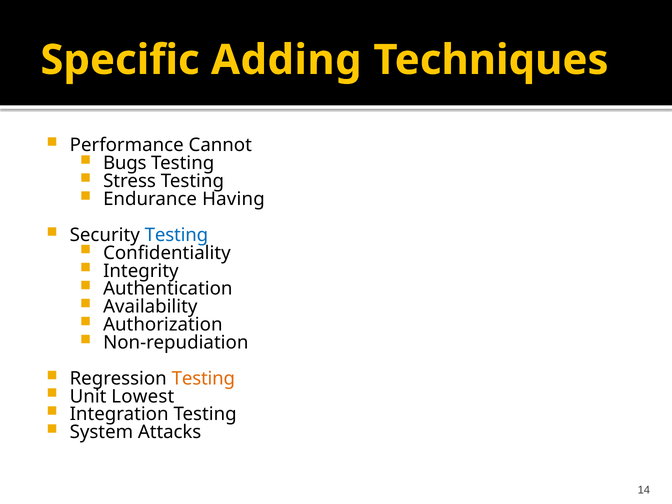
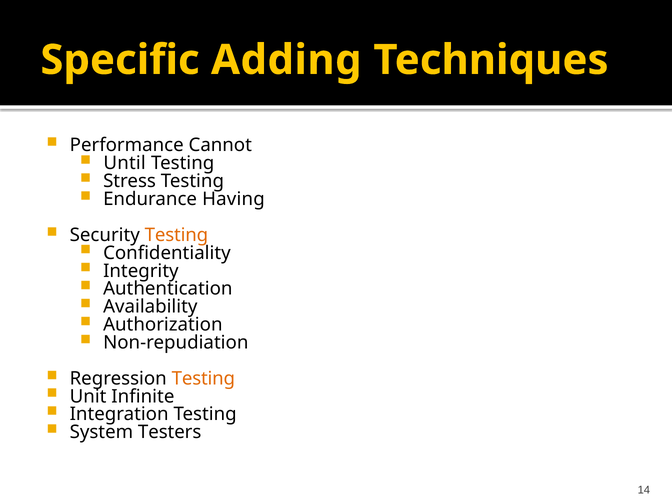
Bugs: Bugs -> Until
Testing at (176, 235) colour: blue -> orange
Lowest: Lowest -> Infinite
Attacks: Attacks -> Testers
